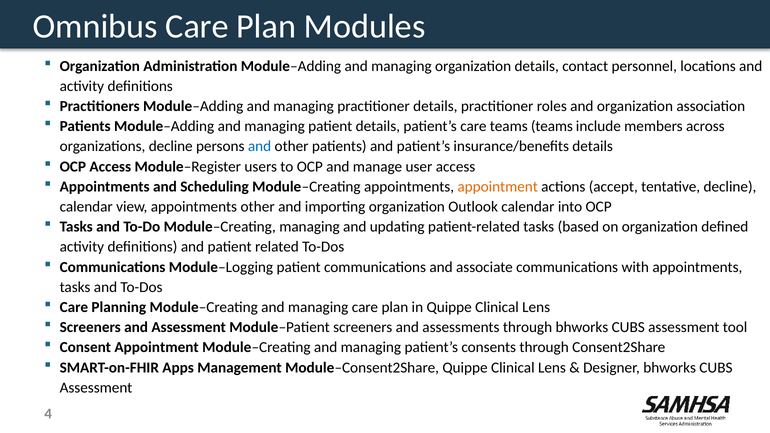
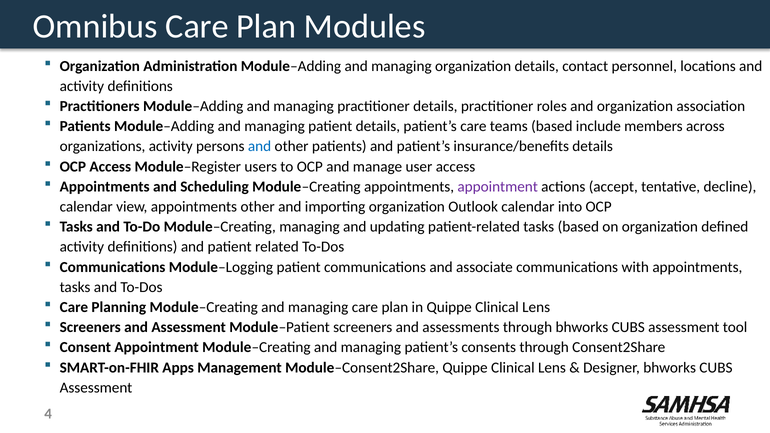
teams teams: teams -> based
organizations decline: decline -> activity
appointment at (498, 187) colour: orange -> purple
